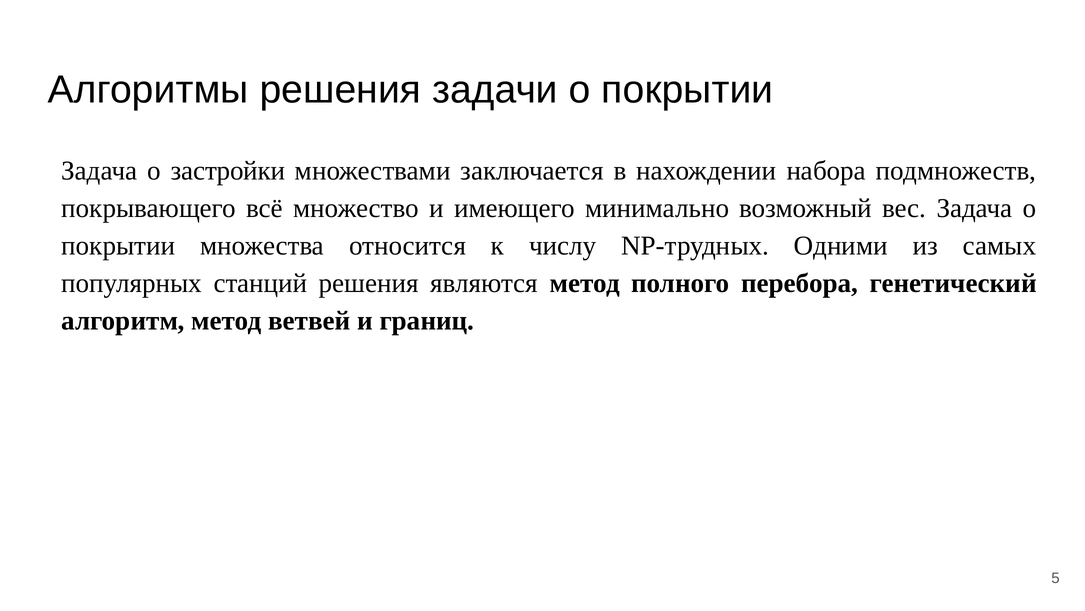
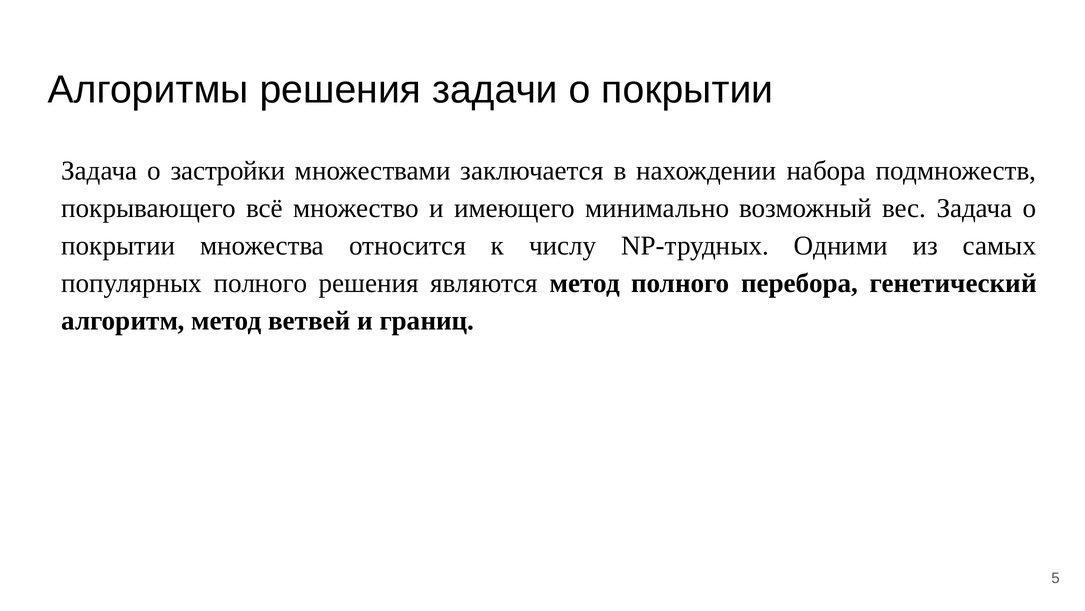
популярных станций: станций -> полного
